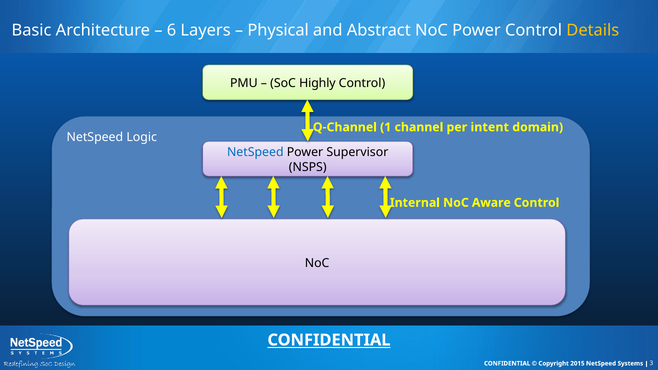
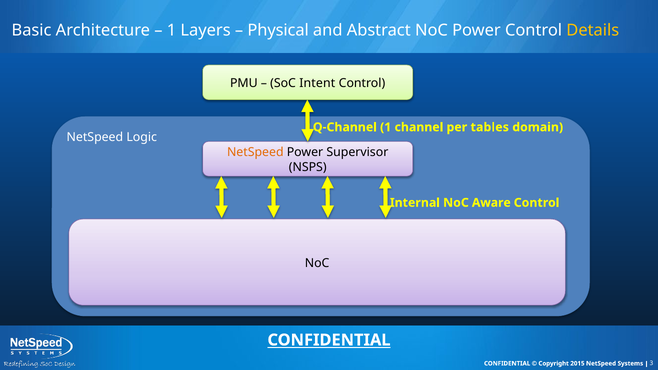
6 at (171, 31): 6 -> 1
Highly: Highly -> Intent
intent: intent -> tables
NetSpeed at (255, 152) colour: blue -> orange
